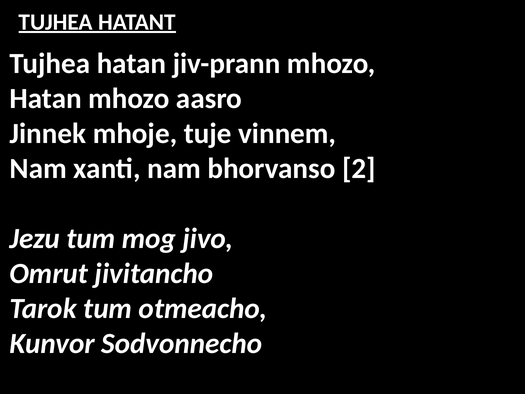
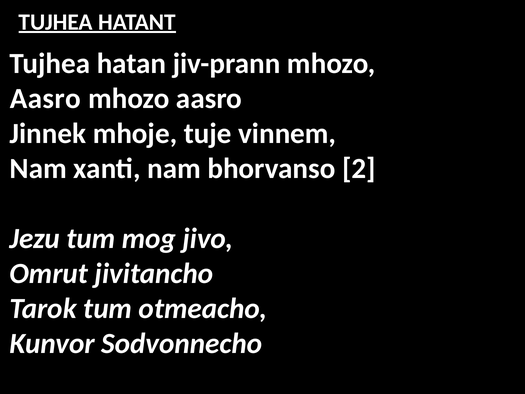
Hatan at (46, 98): Hatan -> Aasro
